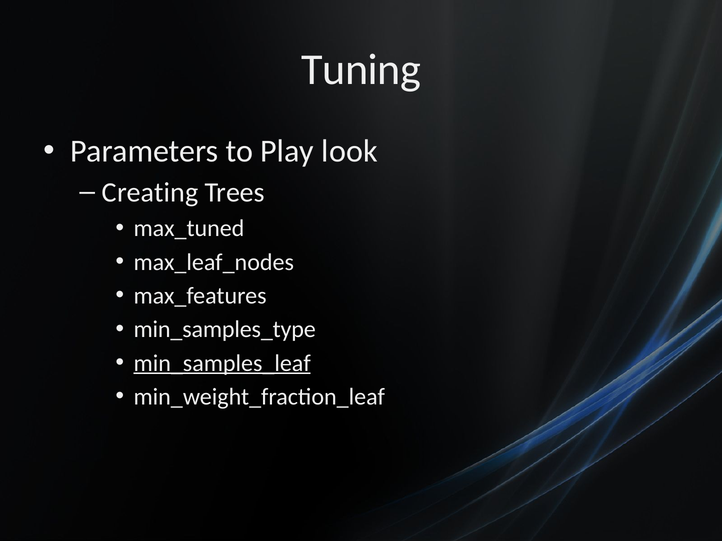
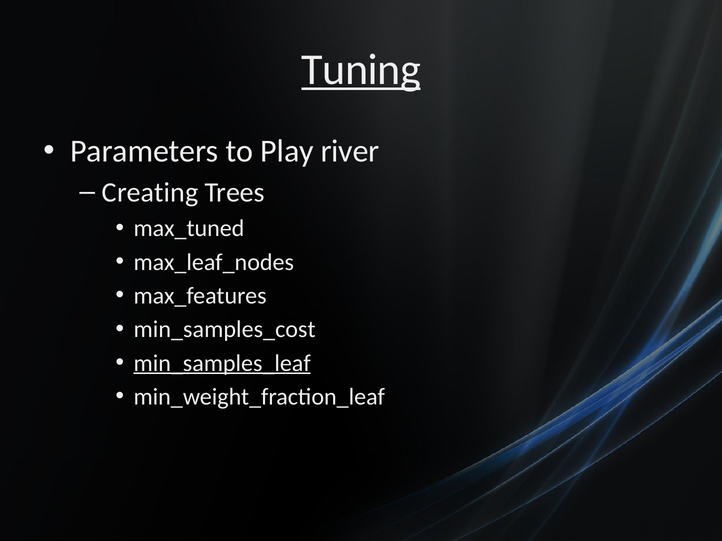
Tuning underline: none -> present
look: look -> river
min_samples_type: min_samples_type -> min_samples_cost
